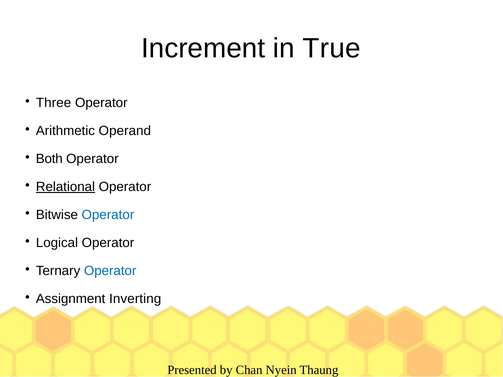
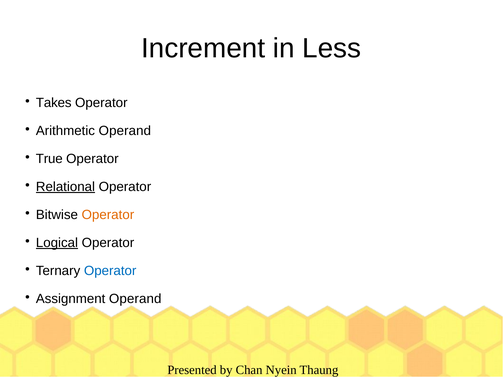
True: True -> Less
Three: Three -> Takes
Both: Both -> True
Operator at (108, 215) colour: blue -> orange
Logical underline: none -> present
Assignment Inverting: Inverting -> Operand
